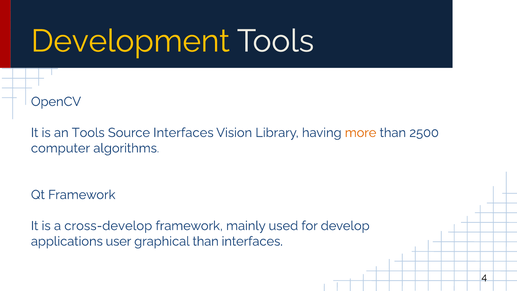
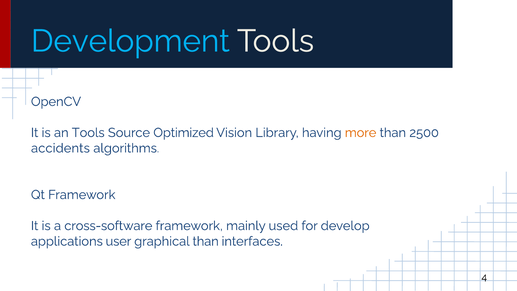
Development colour: yellow -> light blue
Source Interfaces: Interfaces -> Optimized
computer: computer -> accidents
cross-develop: cross-develop -> cross-software
